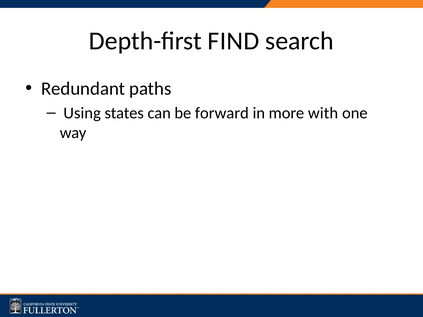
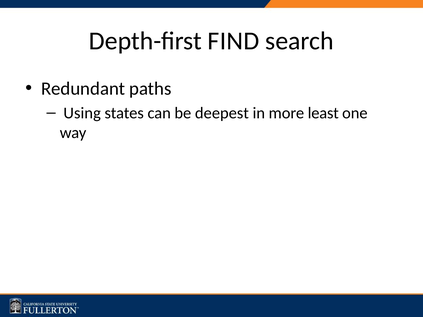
forward: forward -> deepest
with: with -> least
